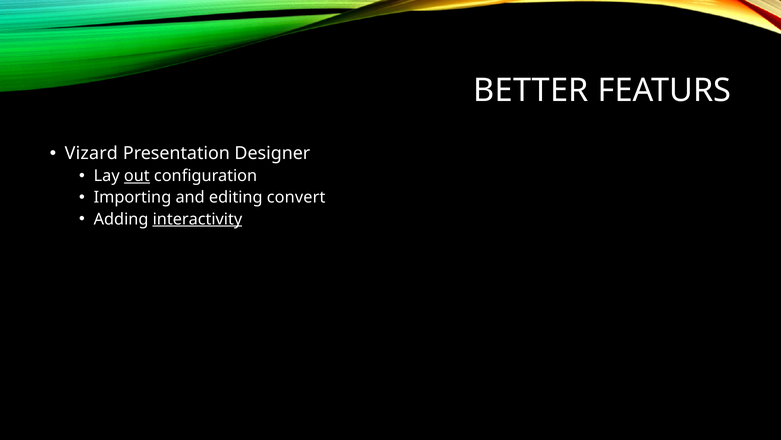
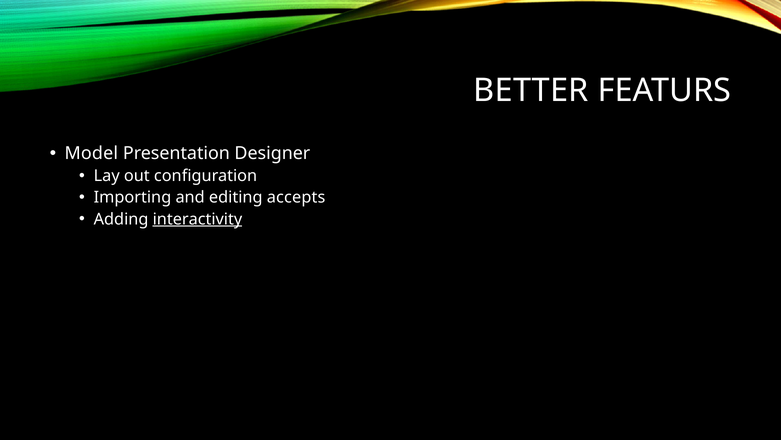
Vizard: Vizard -> Model
out underline: present -> none
convert: convert -> accepts
